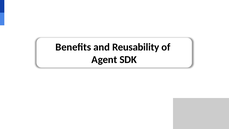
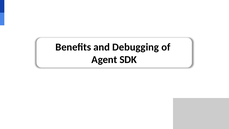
Reusability: Reusability -> Debugging
